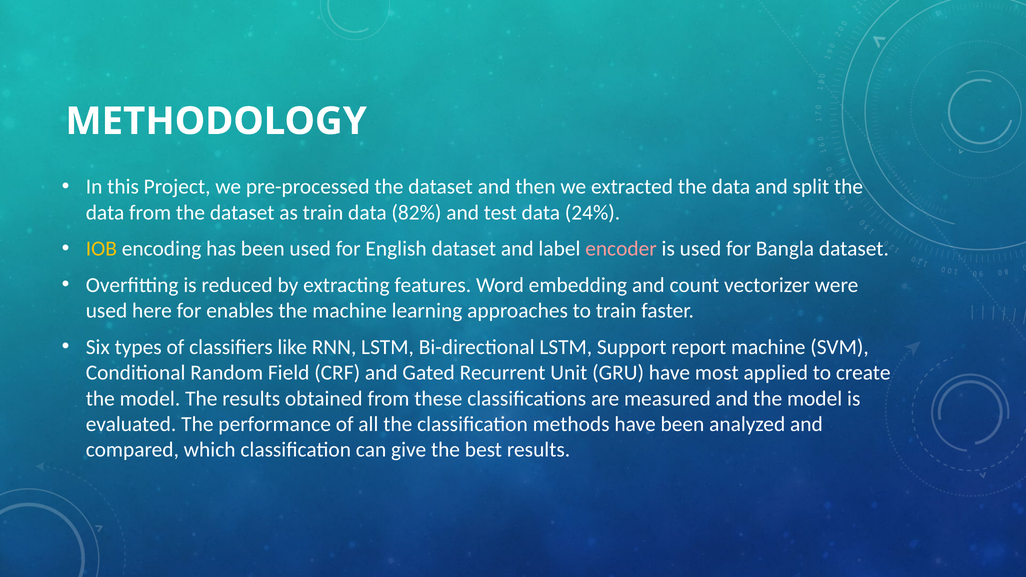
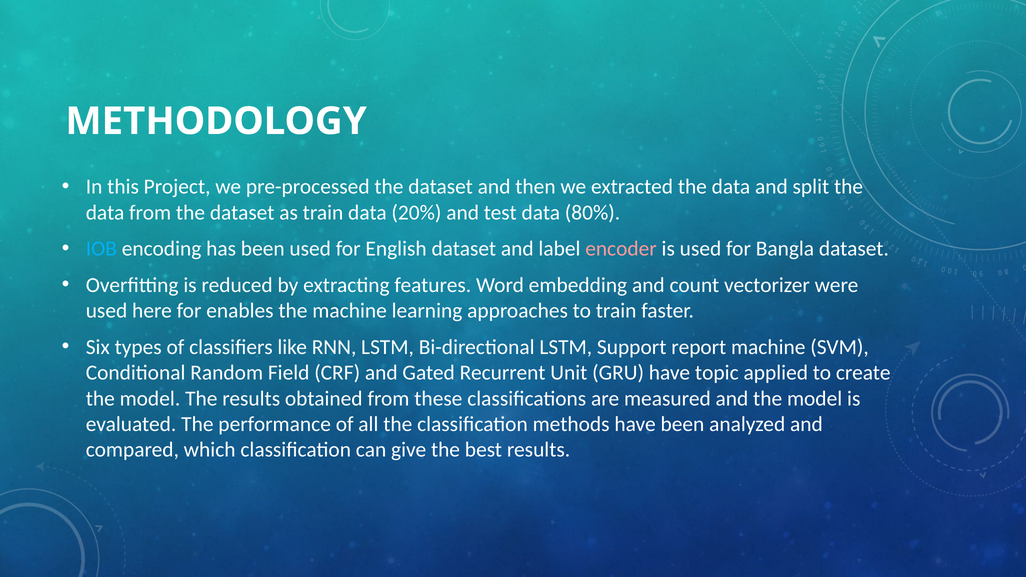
82%: 82% -> 20%
24%: 24% -> 80%
IOB colour: yellow -> light blue
most: most -> topic
